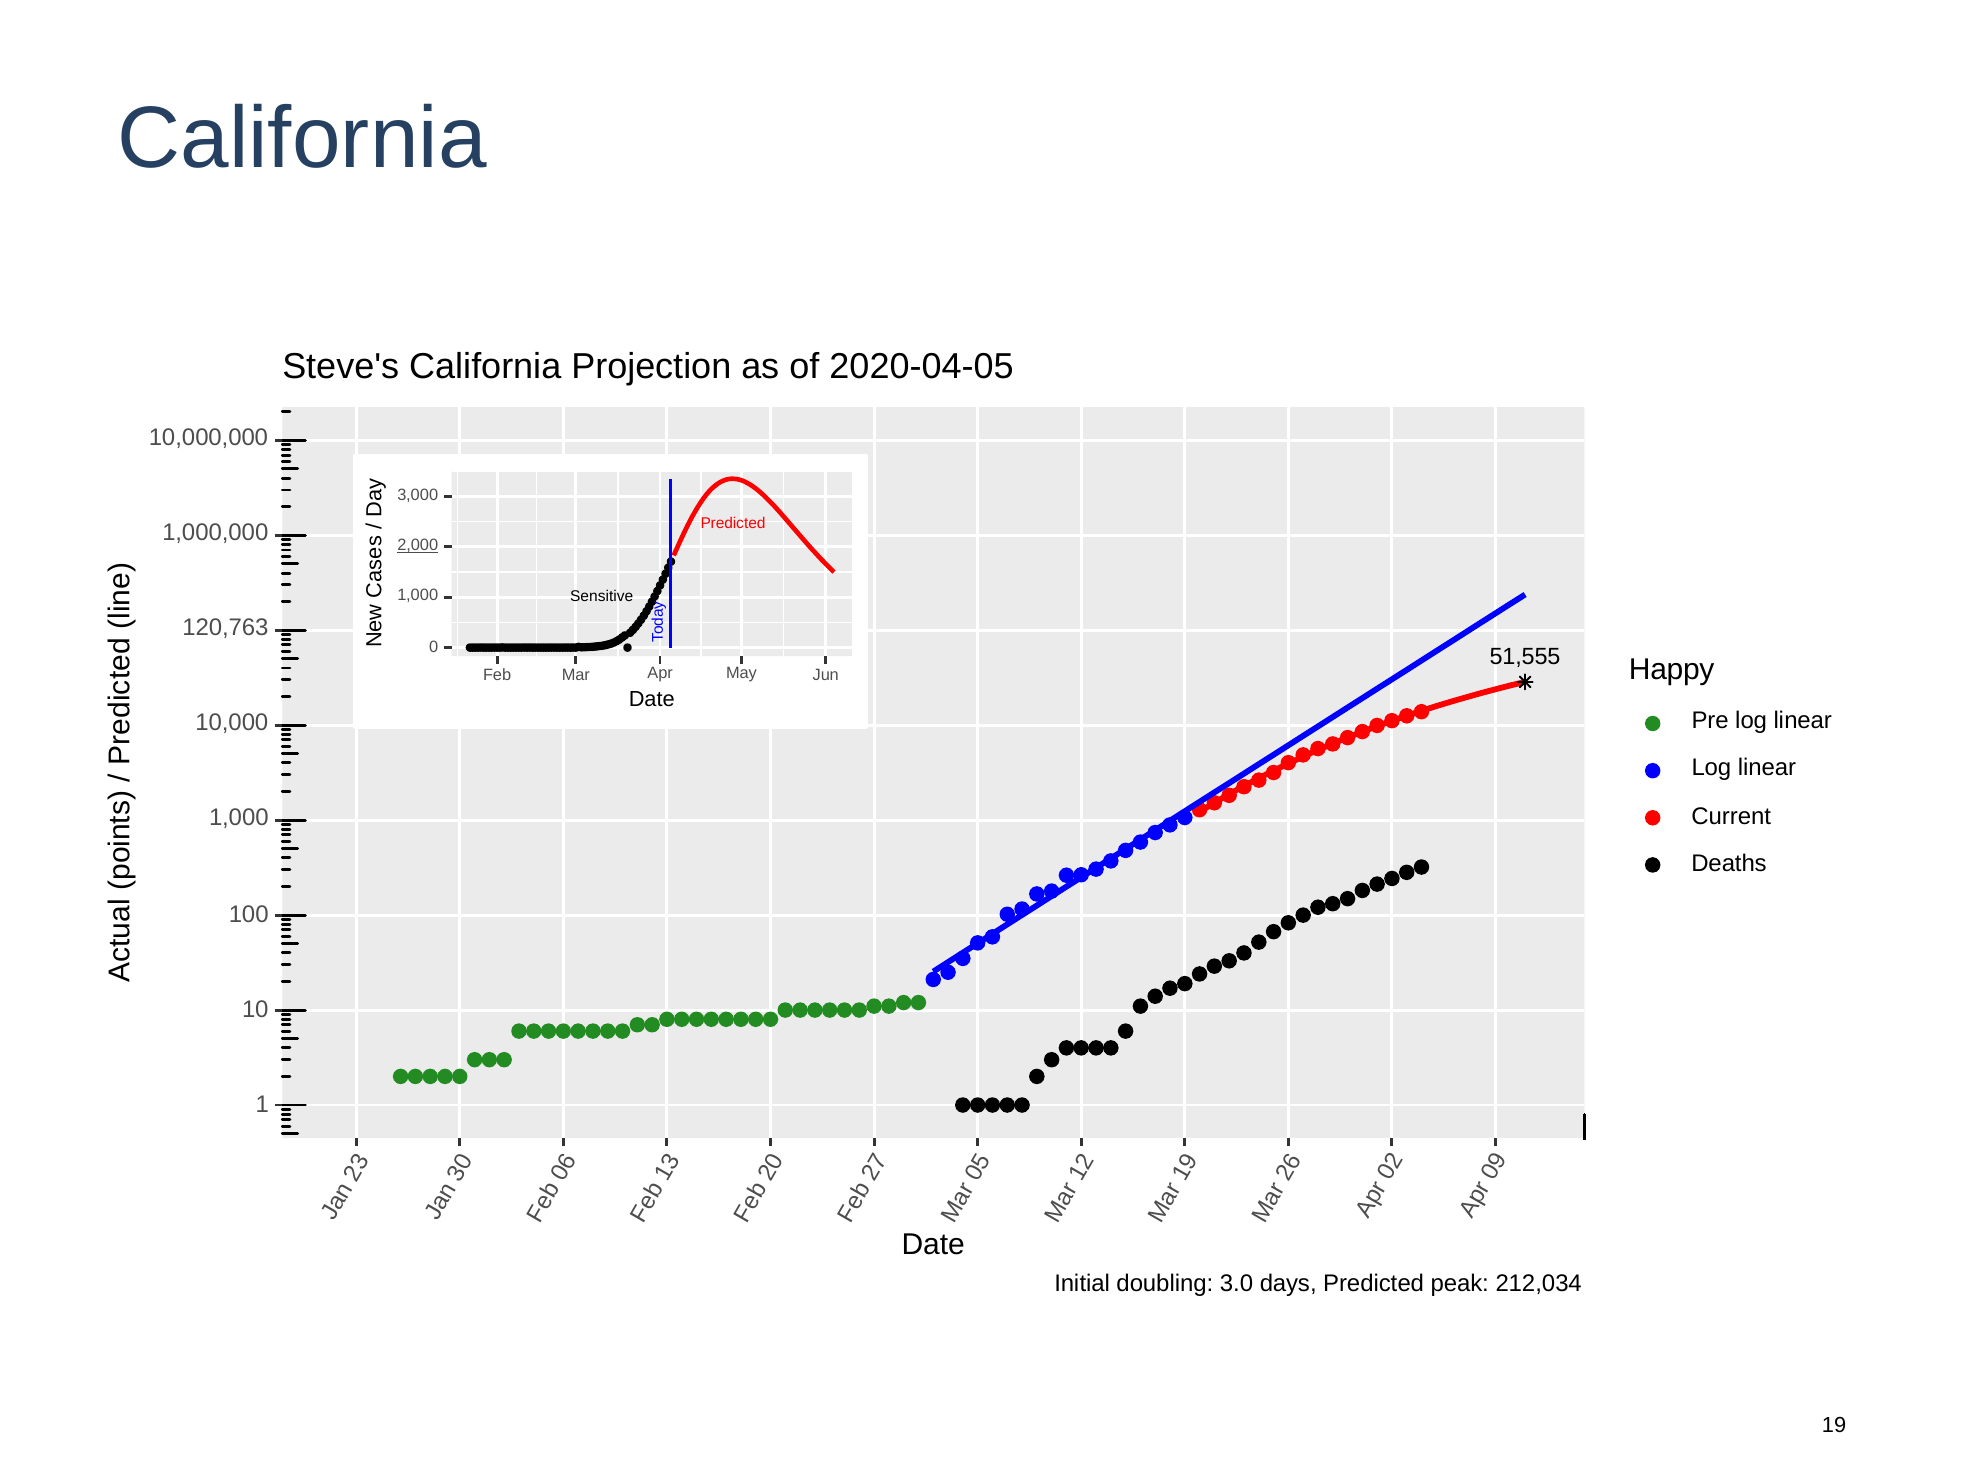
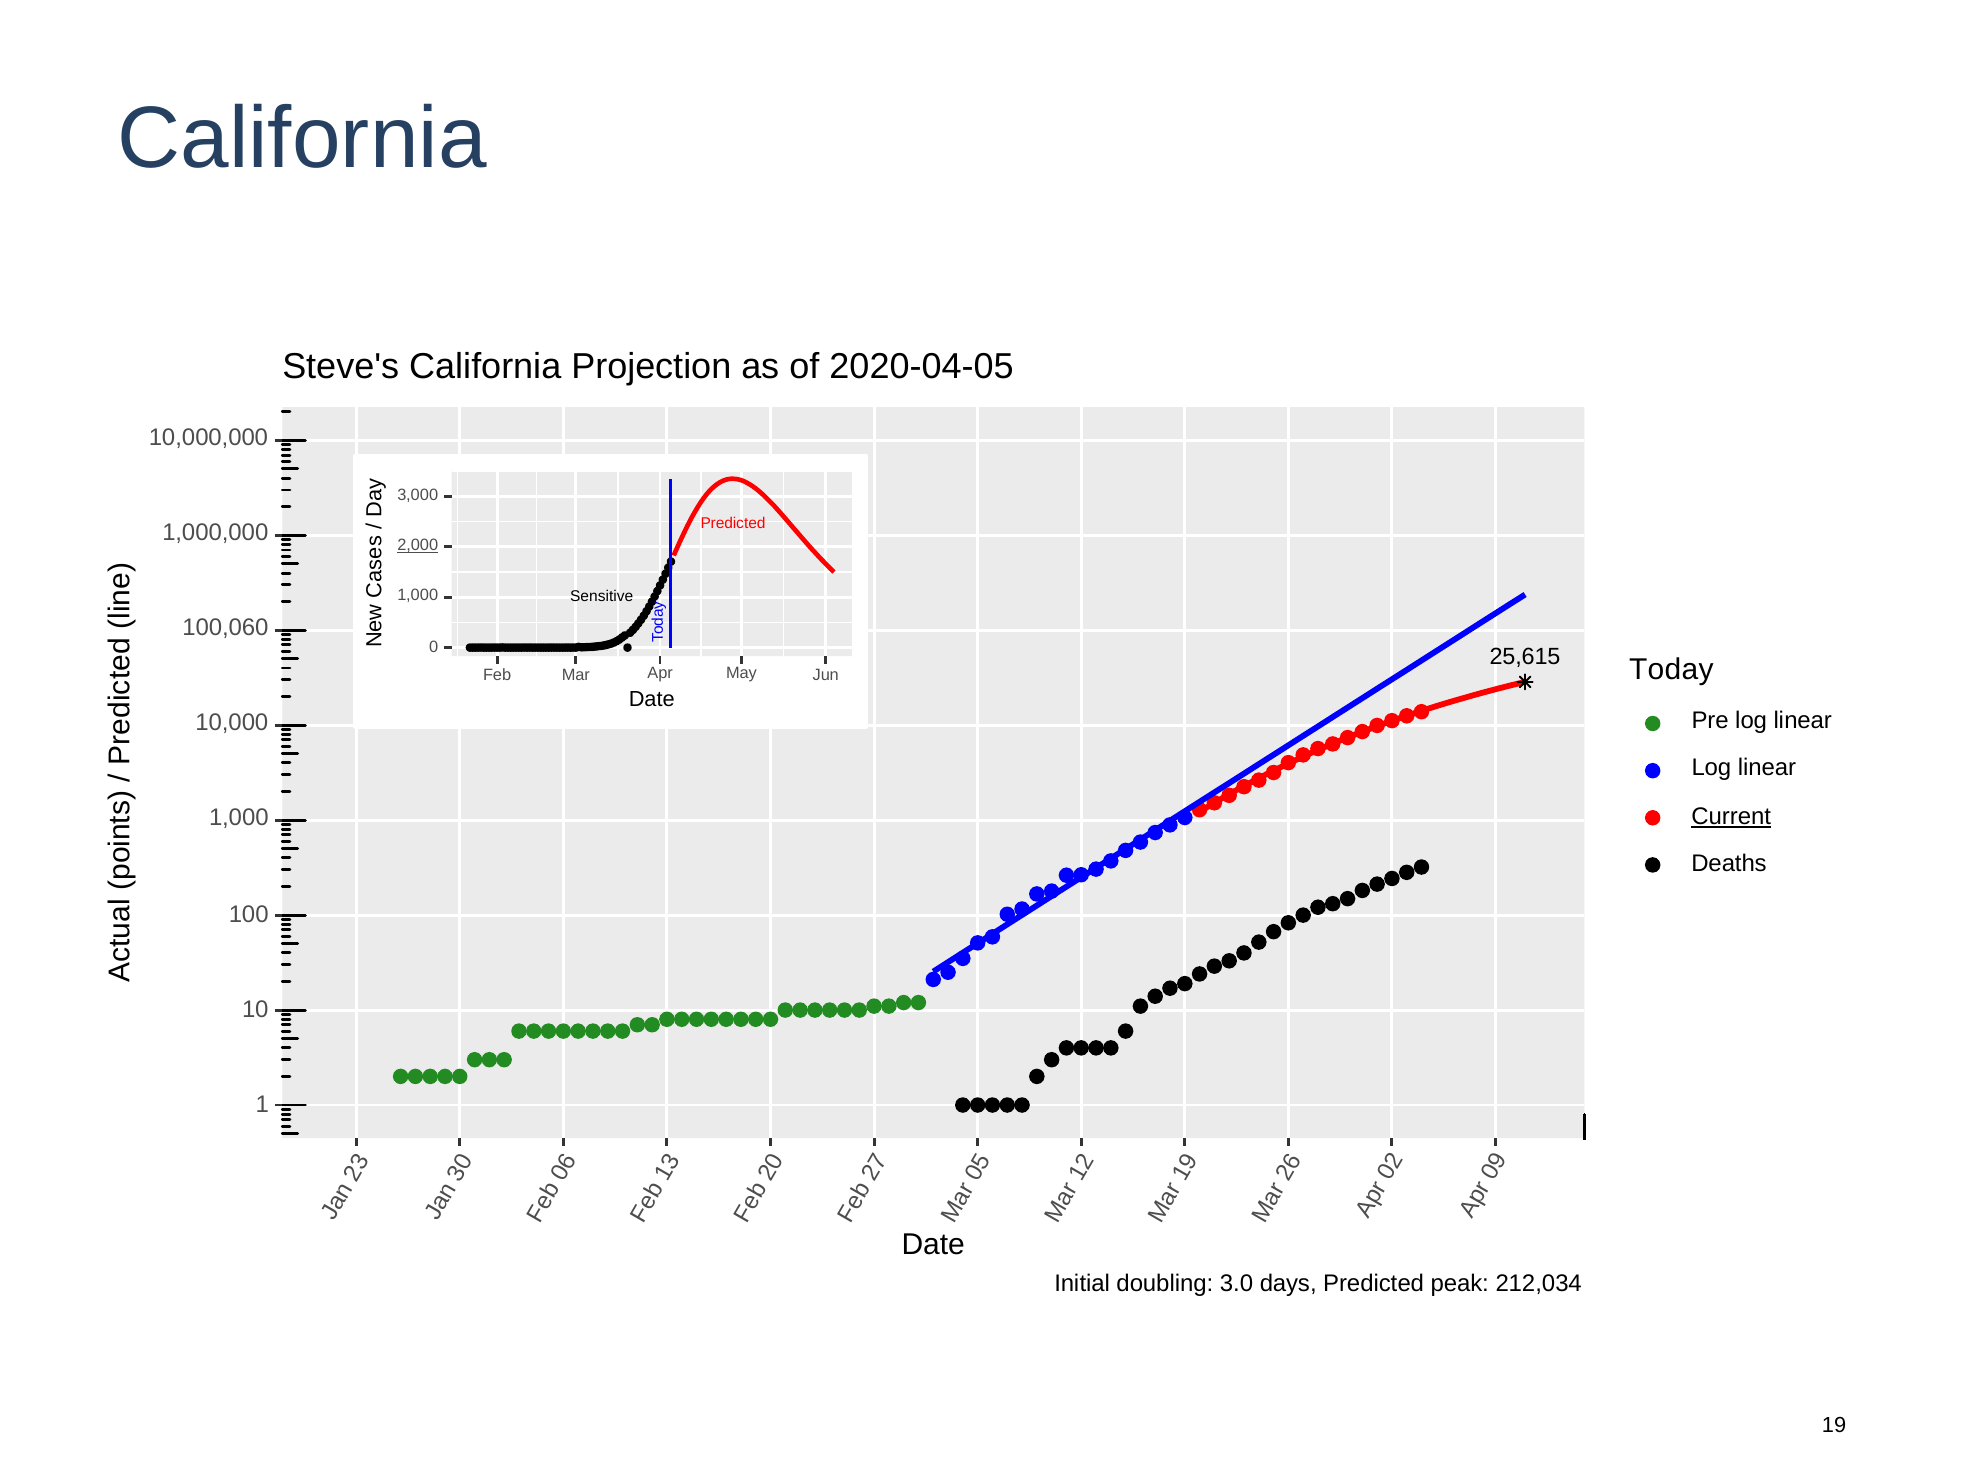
120,763: 120,763 -> 100,060
51,555: 51,555 -> 25,615
Happy: Happy -> Today
Current underline: none -> present
